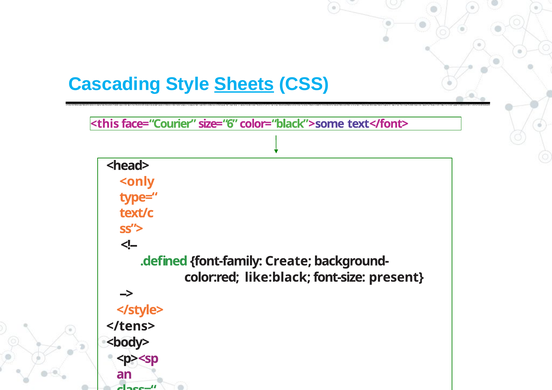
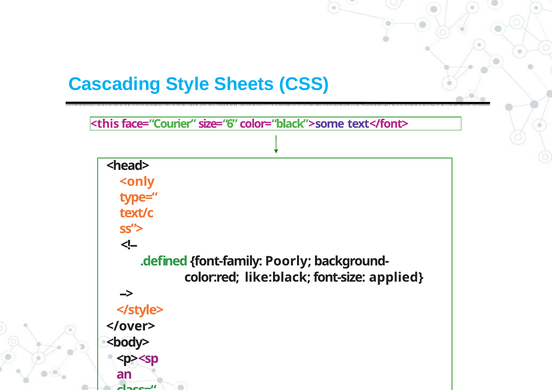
Sheets underline: present -> none
Create: Create -> Poorly
present: present -> applied
</tens>: </tens> -> </over>
